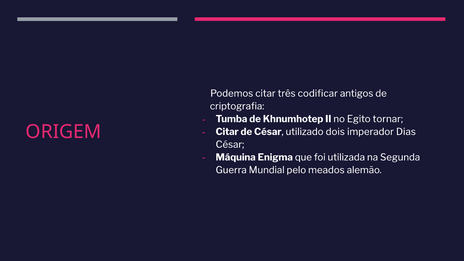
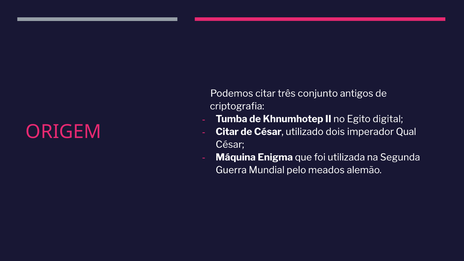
codificar: codificar -> conjunto
tornar: tornar -> digital
Dias: Dias -> Qual
